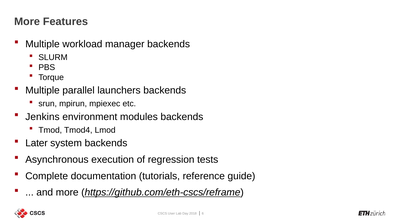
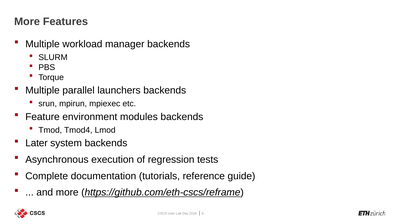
Jenkins: Jenkins -> Feature
